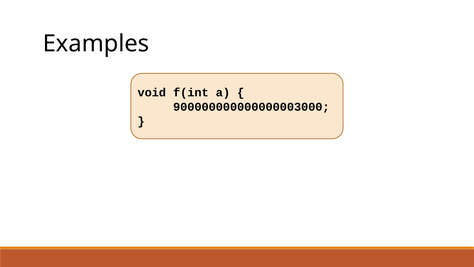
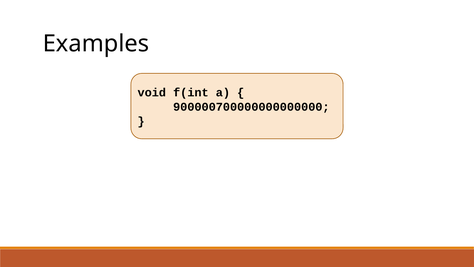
900000000000000003000: 900000000000000003000 -> 900000700000000000000
